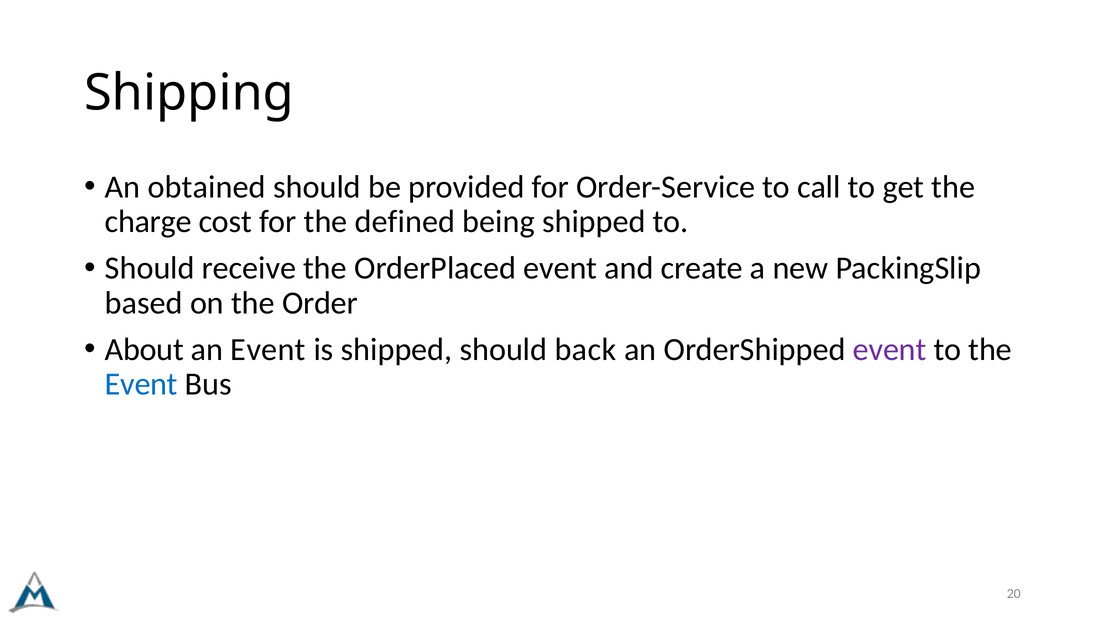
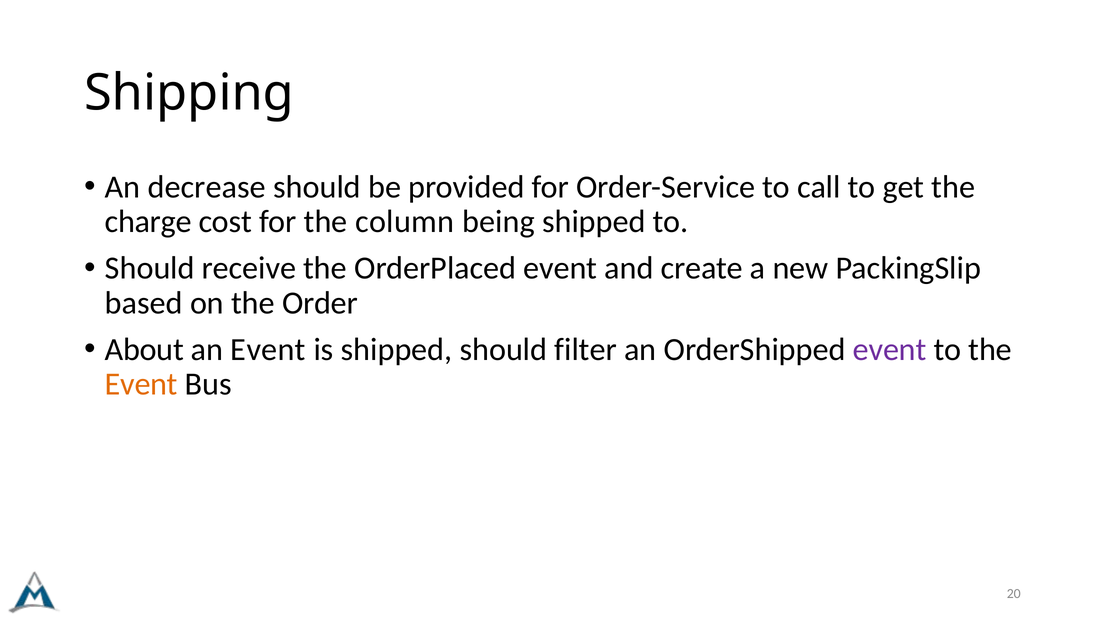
obtained: obtained -> decrease
defined: defined -> column
back: back -> filter
Event at (141, 384) colour: blue -> orange
